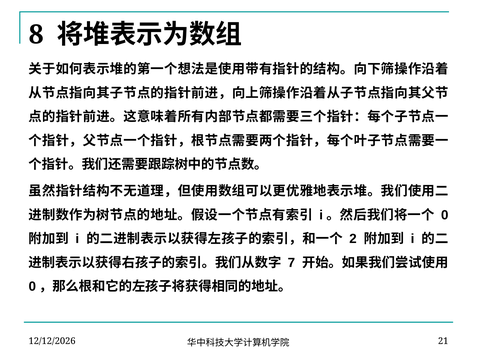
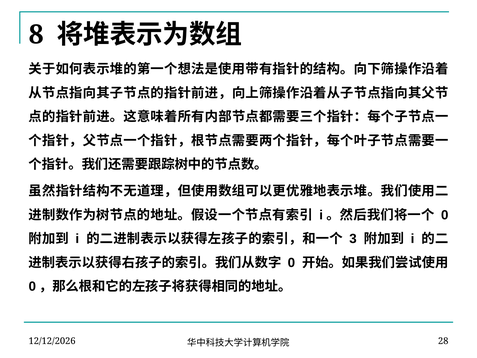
2: 2 -> 3
7 at (291, 263): 7 -> 0
21: 21 -> 28
